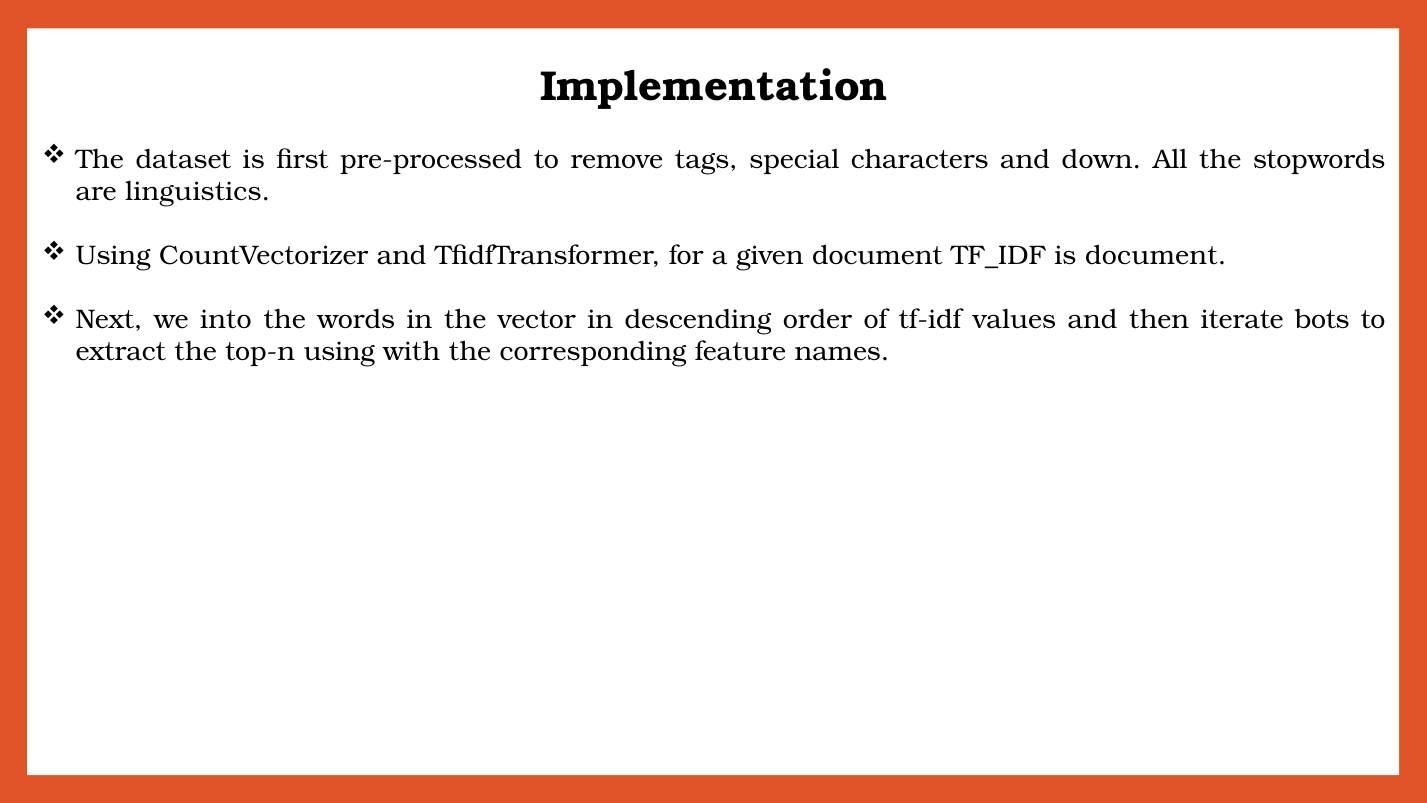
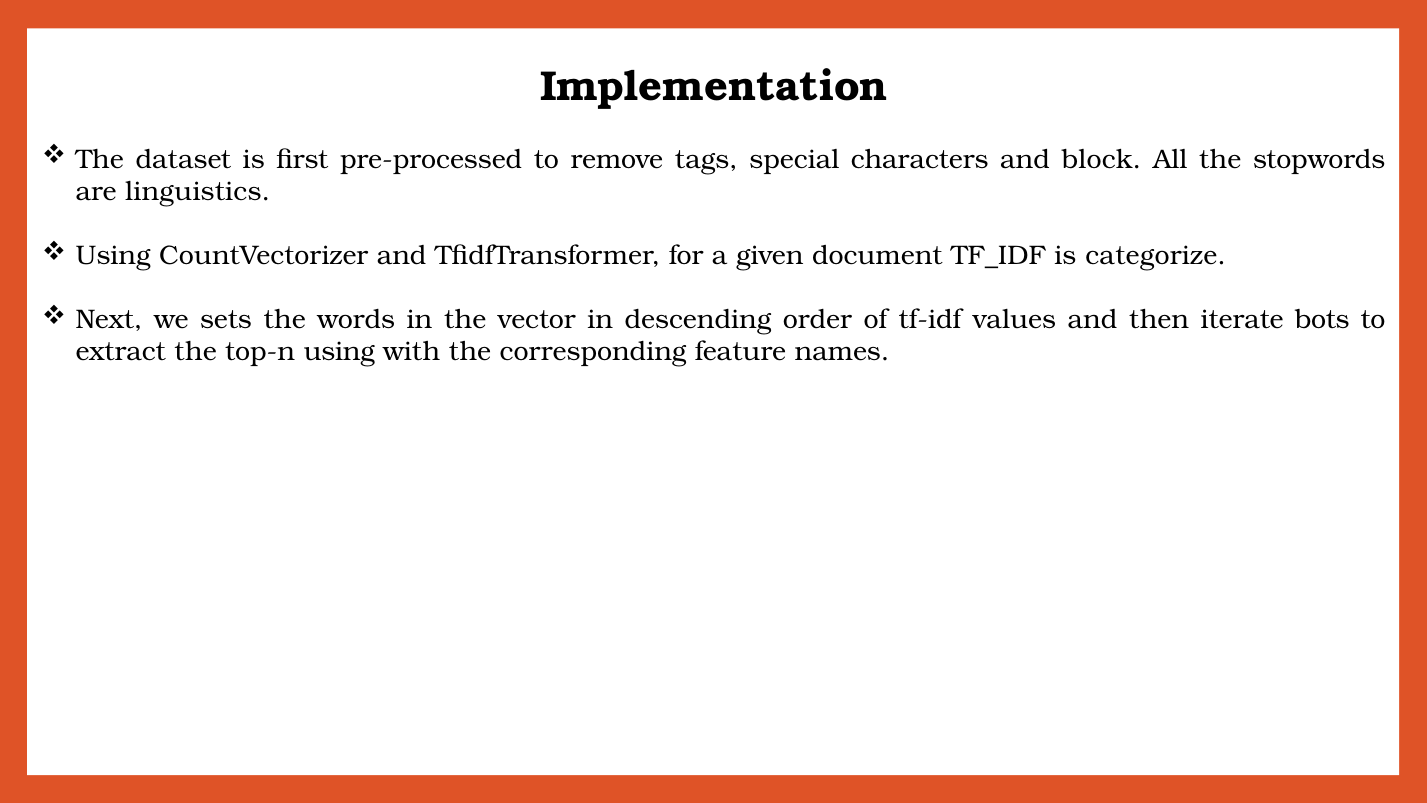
down: down -> block
is document: document -> categorize
into: into -> sets
